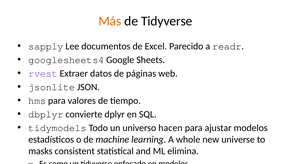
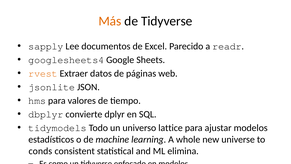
rvest colour: purple -> orange
hacen: hacen -> lattice
masks: masks -> conds
